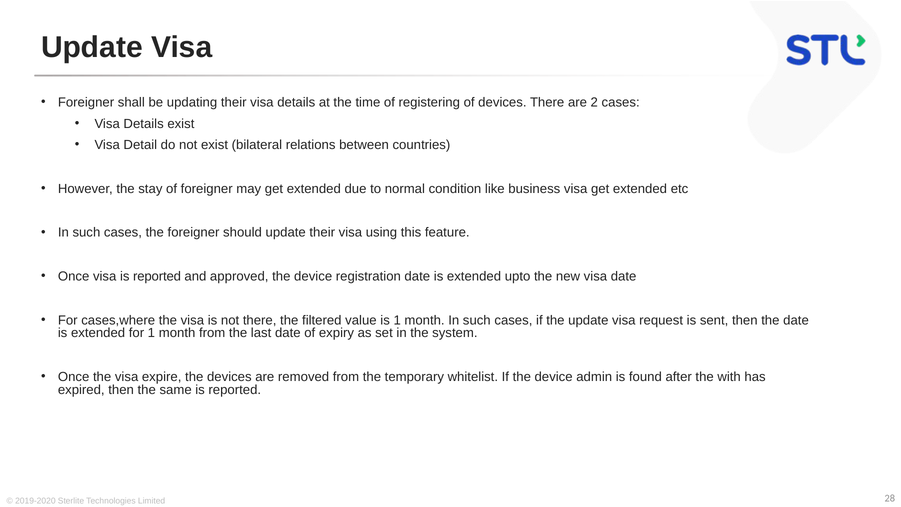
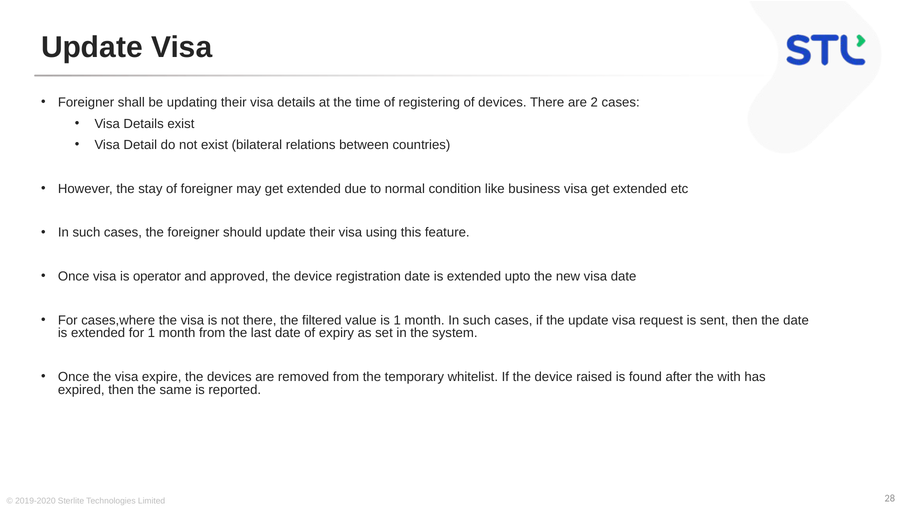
visa is reported: reported -> operator
admin: admin -> raised
